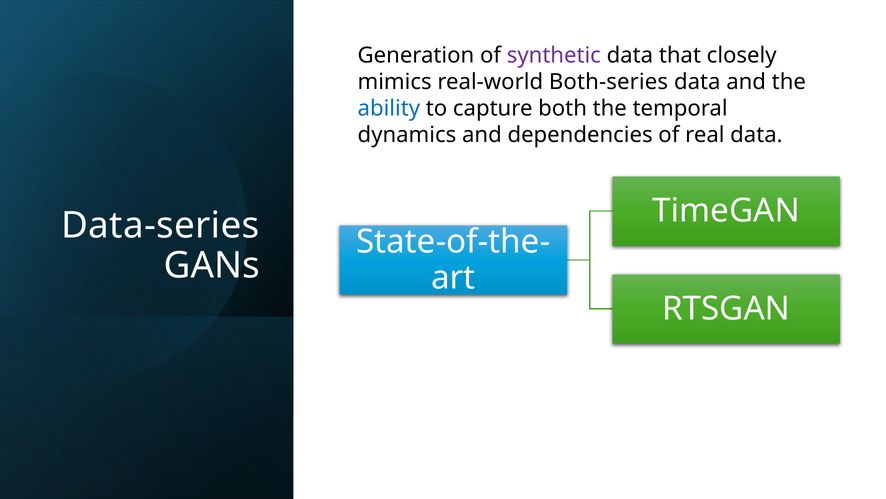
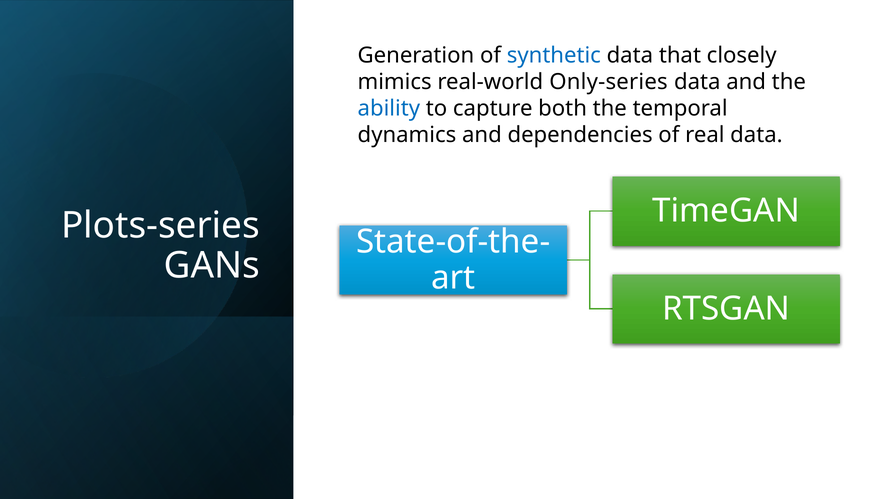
synthetic colour: purple -> blue
Both-series: Both-series -> Only-series
Data-series: Data-series -> Plots-series
